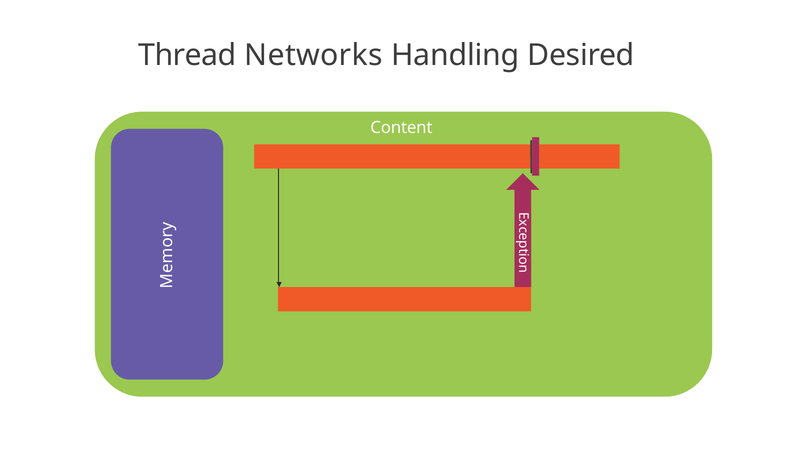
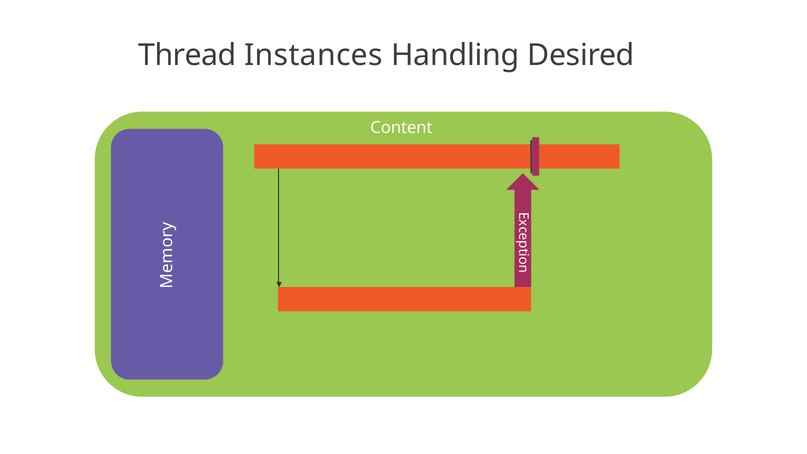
Networks: Networks -> Instances
